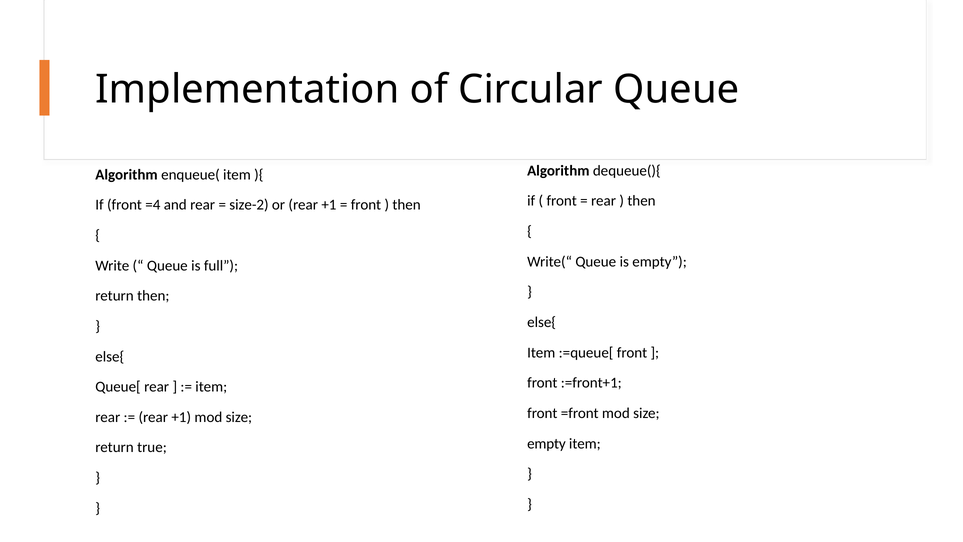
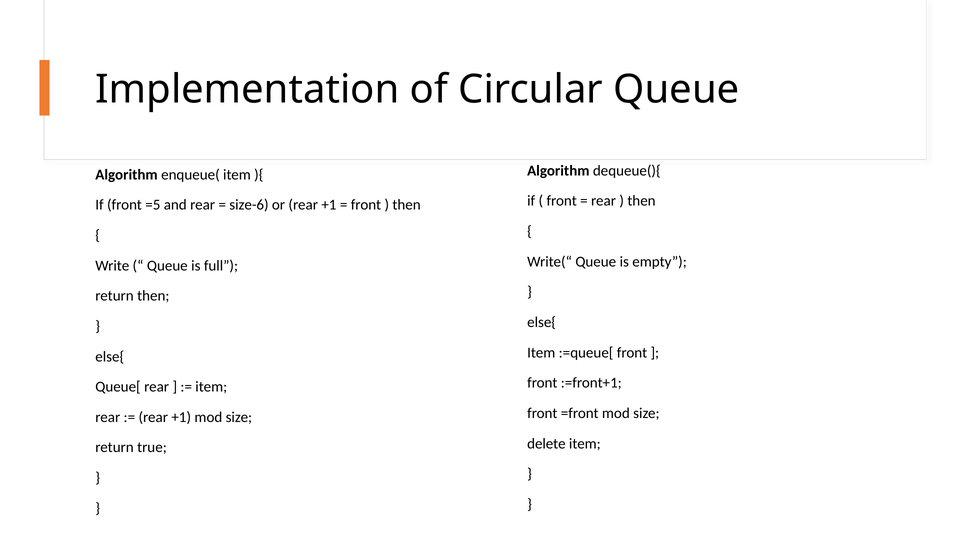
=4: =4 -> =5
size-2: size-2 -> size-6
empty at (546, 443): empty -> delete
